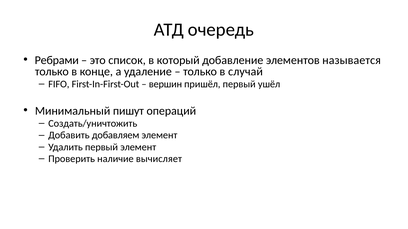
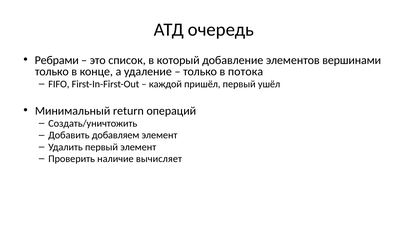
называется: называется -> вершинами
случай: случай -> потока
вершин: вершин -> каждой
пишут: пишут -> return
